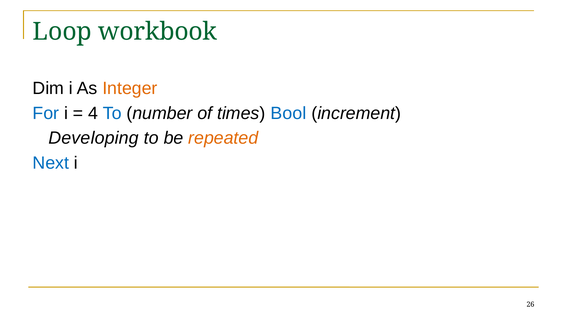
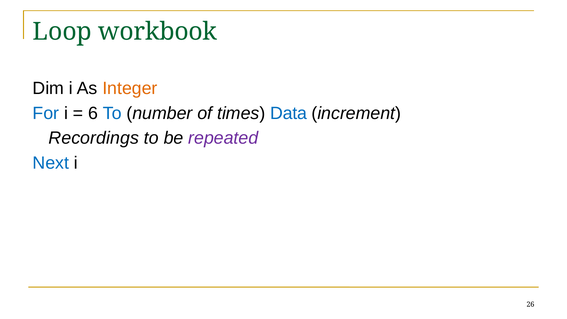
4: 4 -> 6
Bool: Bool -> Data
Developing: Developing -> Recordings
repeated colour: orange -> purple
